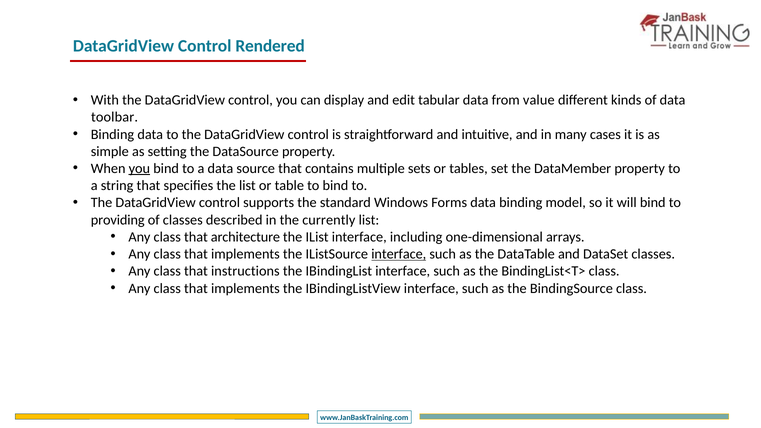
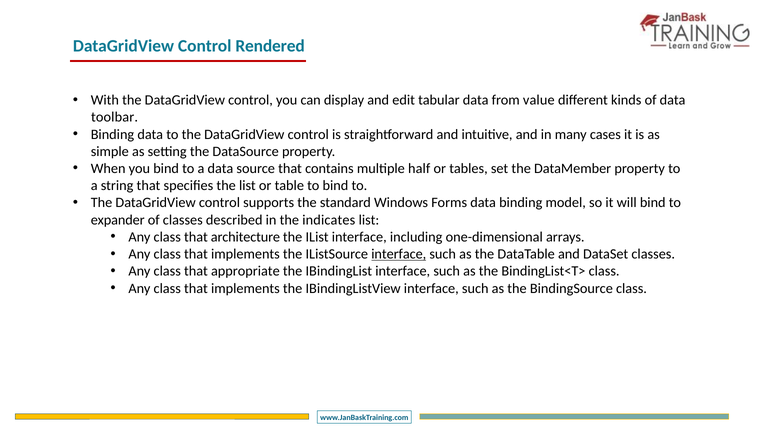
you at (139, 169) underline: present -> none
sets: sets -> half
providing: providing -> expander
currently: currently -> indicates
instructions: instructions -> appropriate
